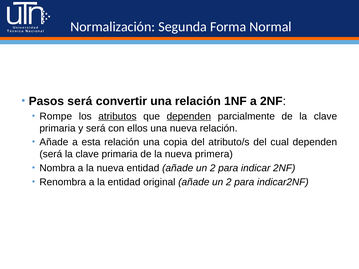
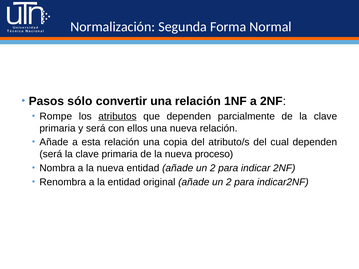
Pasos será: será -> sólo
dependen at (189, 116) underline: present -> none
primera: primera -> proceso
